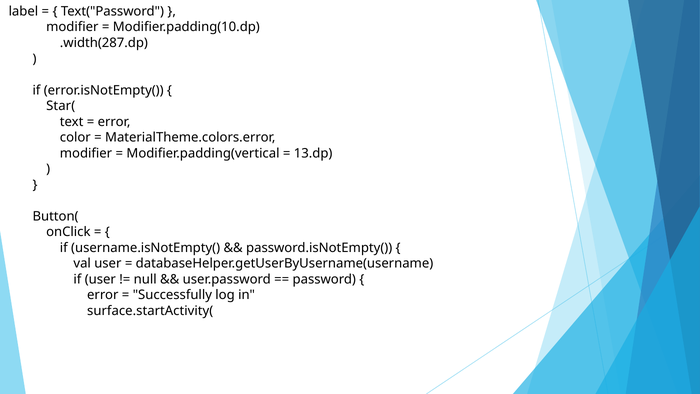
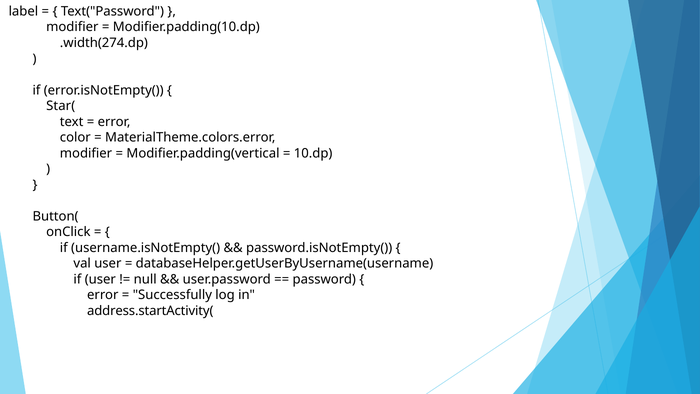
.width(287.dp: .width(287.dp -> .width(274.dp
13.dp: 13.dp -> 10.dp
surface.startActivity(: surface.startActivity( -> address.startActivity(
